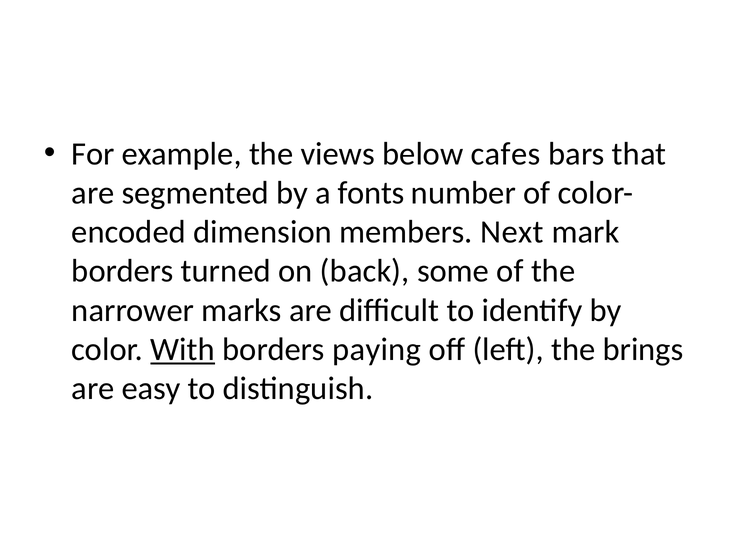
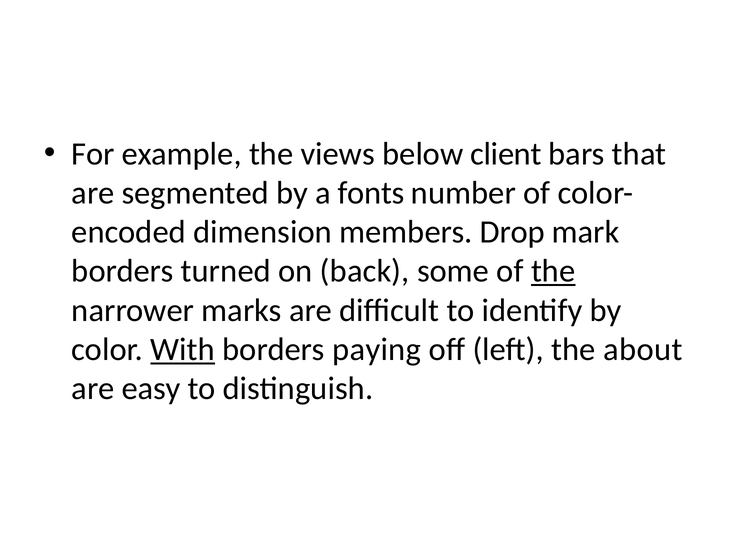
cafes: cafes -> client
Next: Next -> Drop
the at (553, 271) underline: none -> present
brings: brings -> about
